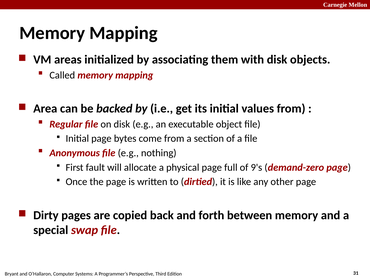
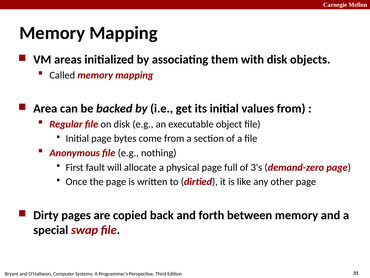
9's: 9's -> 3's
